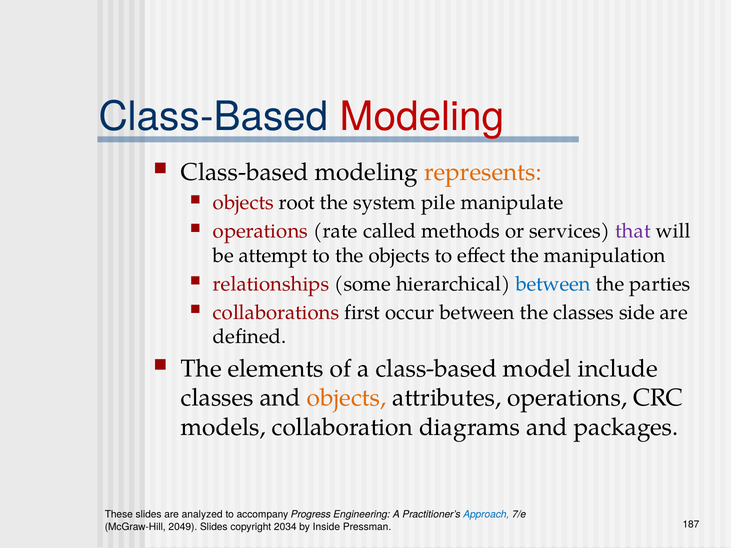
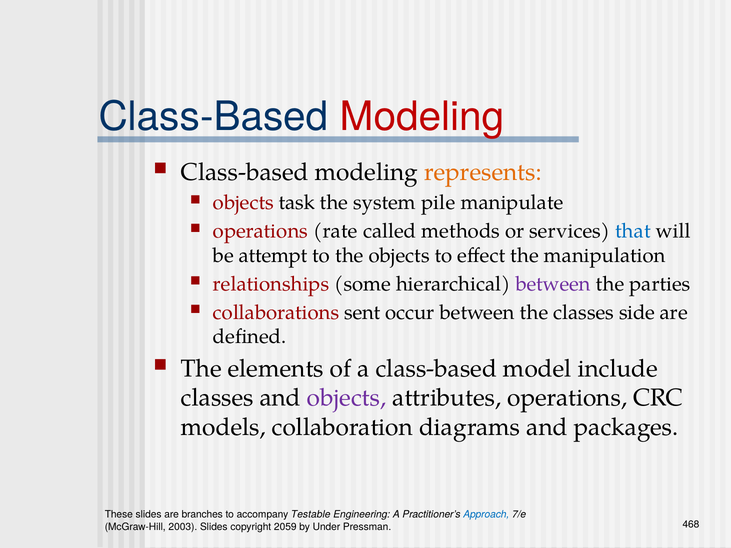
root: root -> task
that colour: purple -> blue
between at (553, 284) colour: blue -> purple
first: first -> sent
objects at (347, 398) colour: orange -> purple
analyzed: analyzed -> branches
Progress: Progress -> Testable
2049: 2049 -> 2003
2034: 2034 -> 2059
Inside: Inside -> Under
187: 187 -> 468
